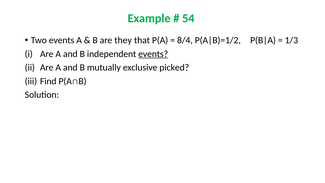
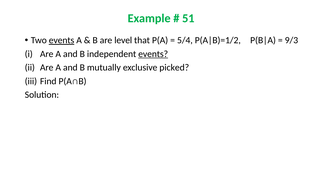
54: 54 -> 51
events at (62, 40) underline: none -> present
they: they -> level
8/4: 8/4 -> 5/4
1/3: 1/3 -> 9/3
